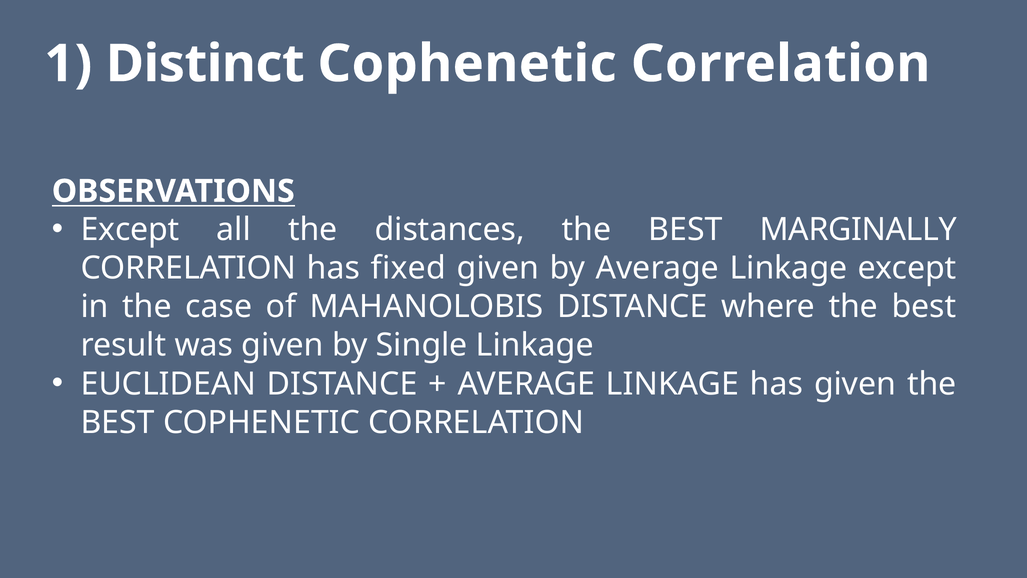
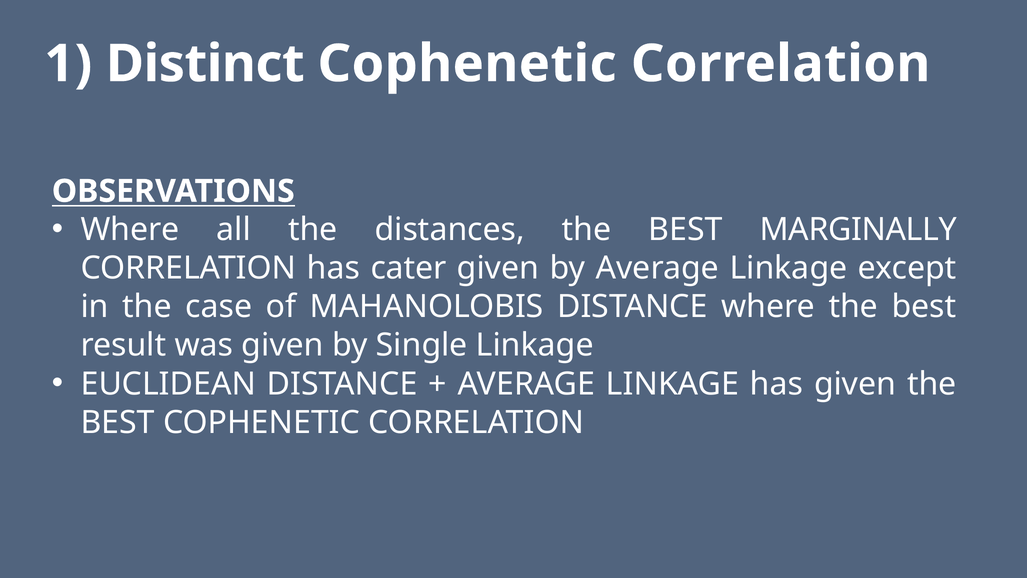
Except at (130, 230): Except -> Where
fixed: fixed -> cater
